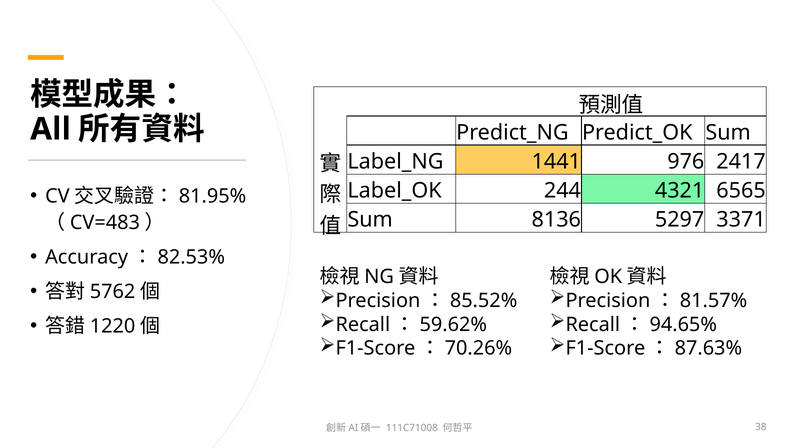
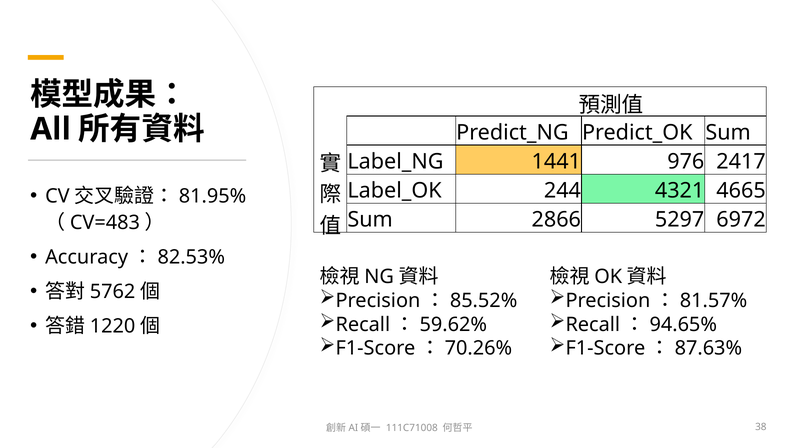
6565: 6565 -> 4665
8136: 8136 -> 2866
3371: 3371 -> 6972
